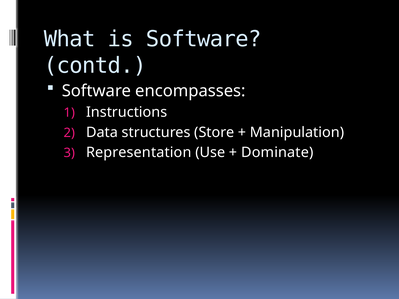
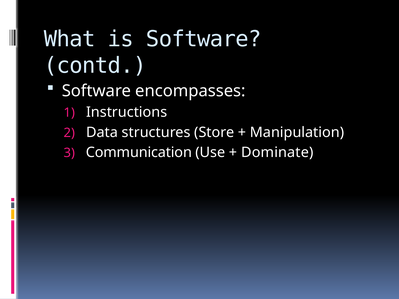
Representation: Representation -> Communication
